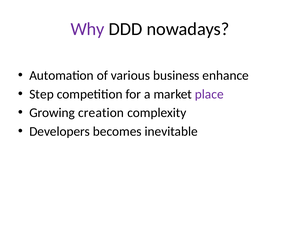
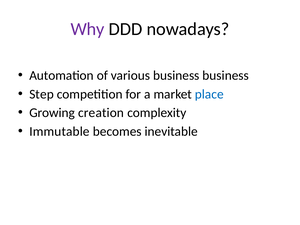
business enhance: enhance -> business
place colour: purple -> blue
Developers: Developers -> Immutable
